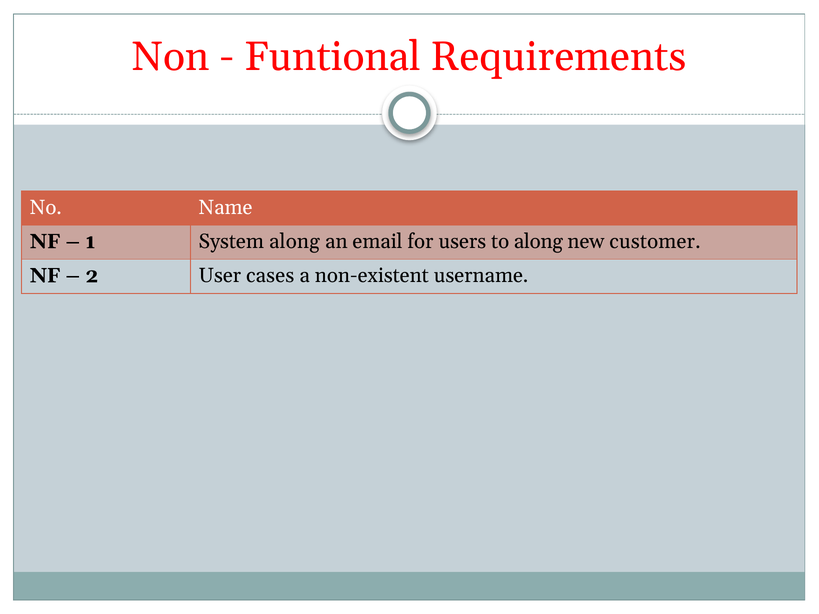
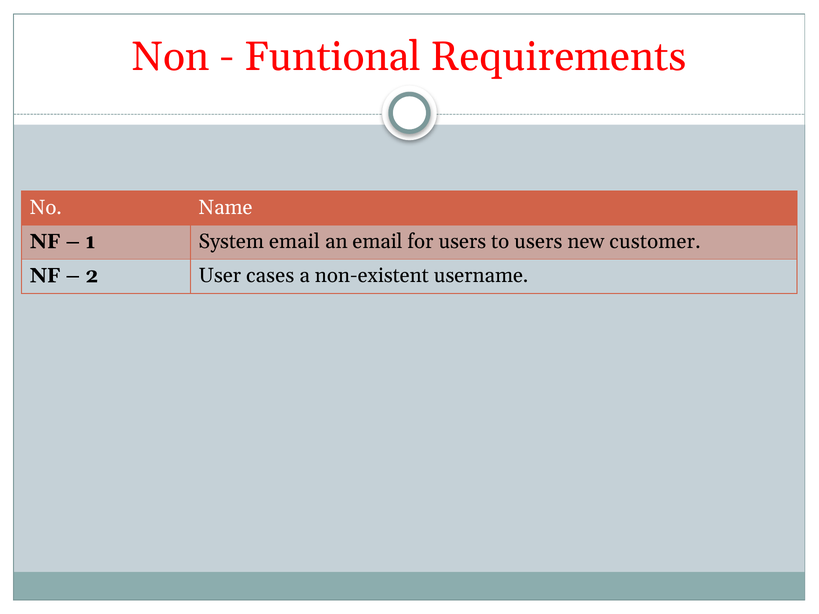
System along: along -> email
to along: along -> users
